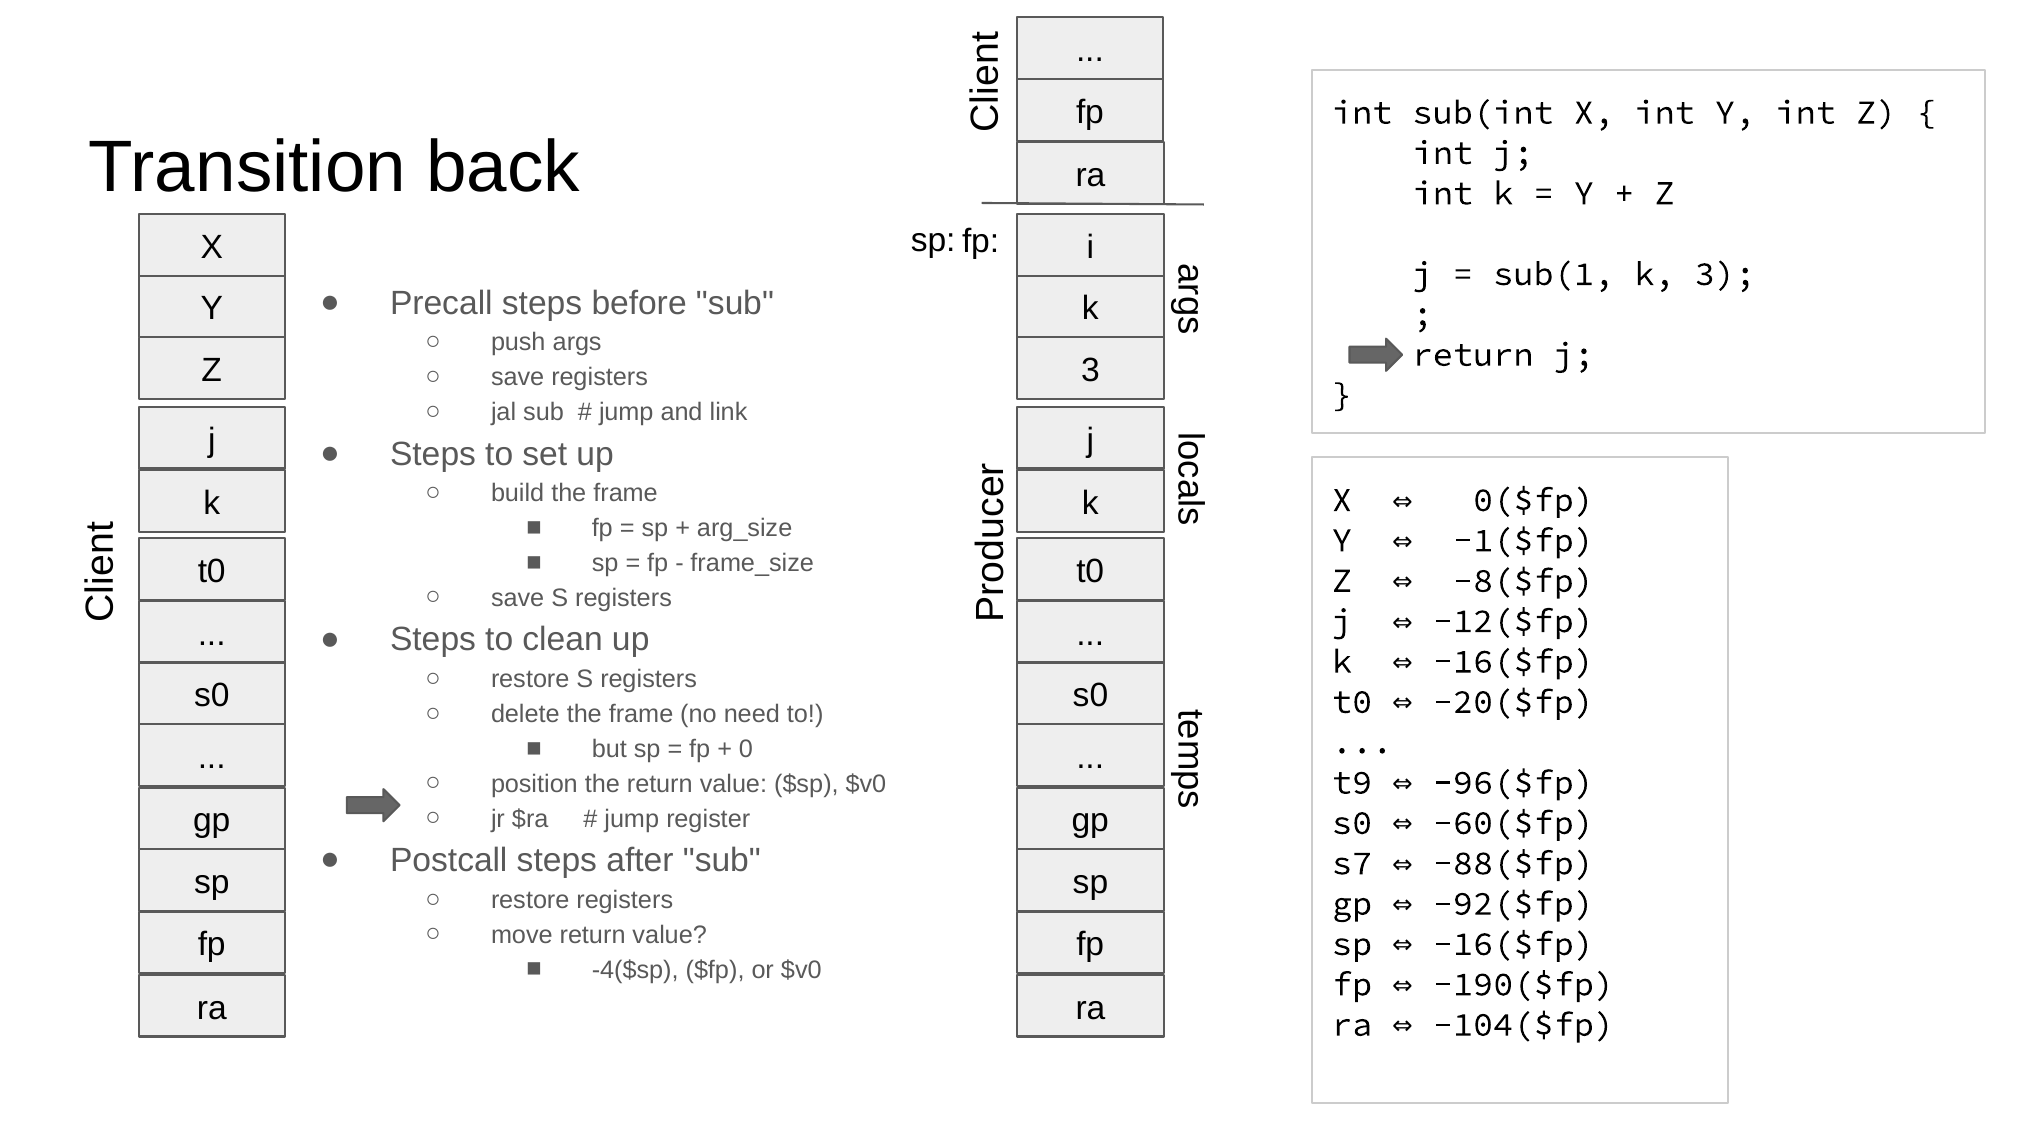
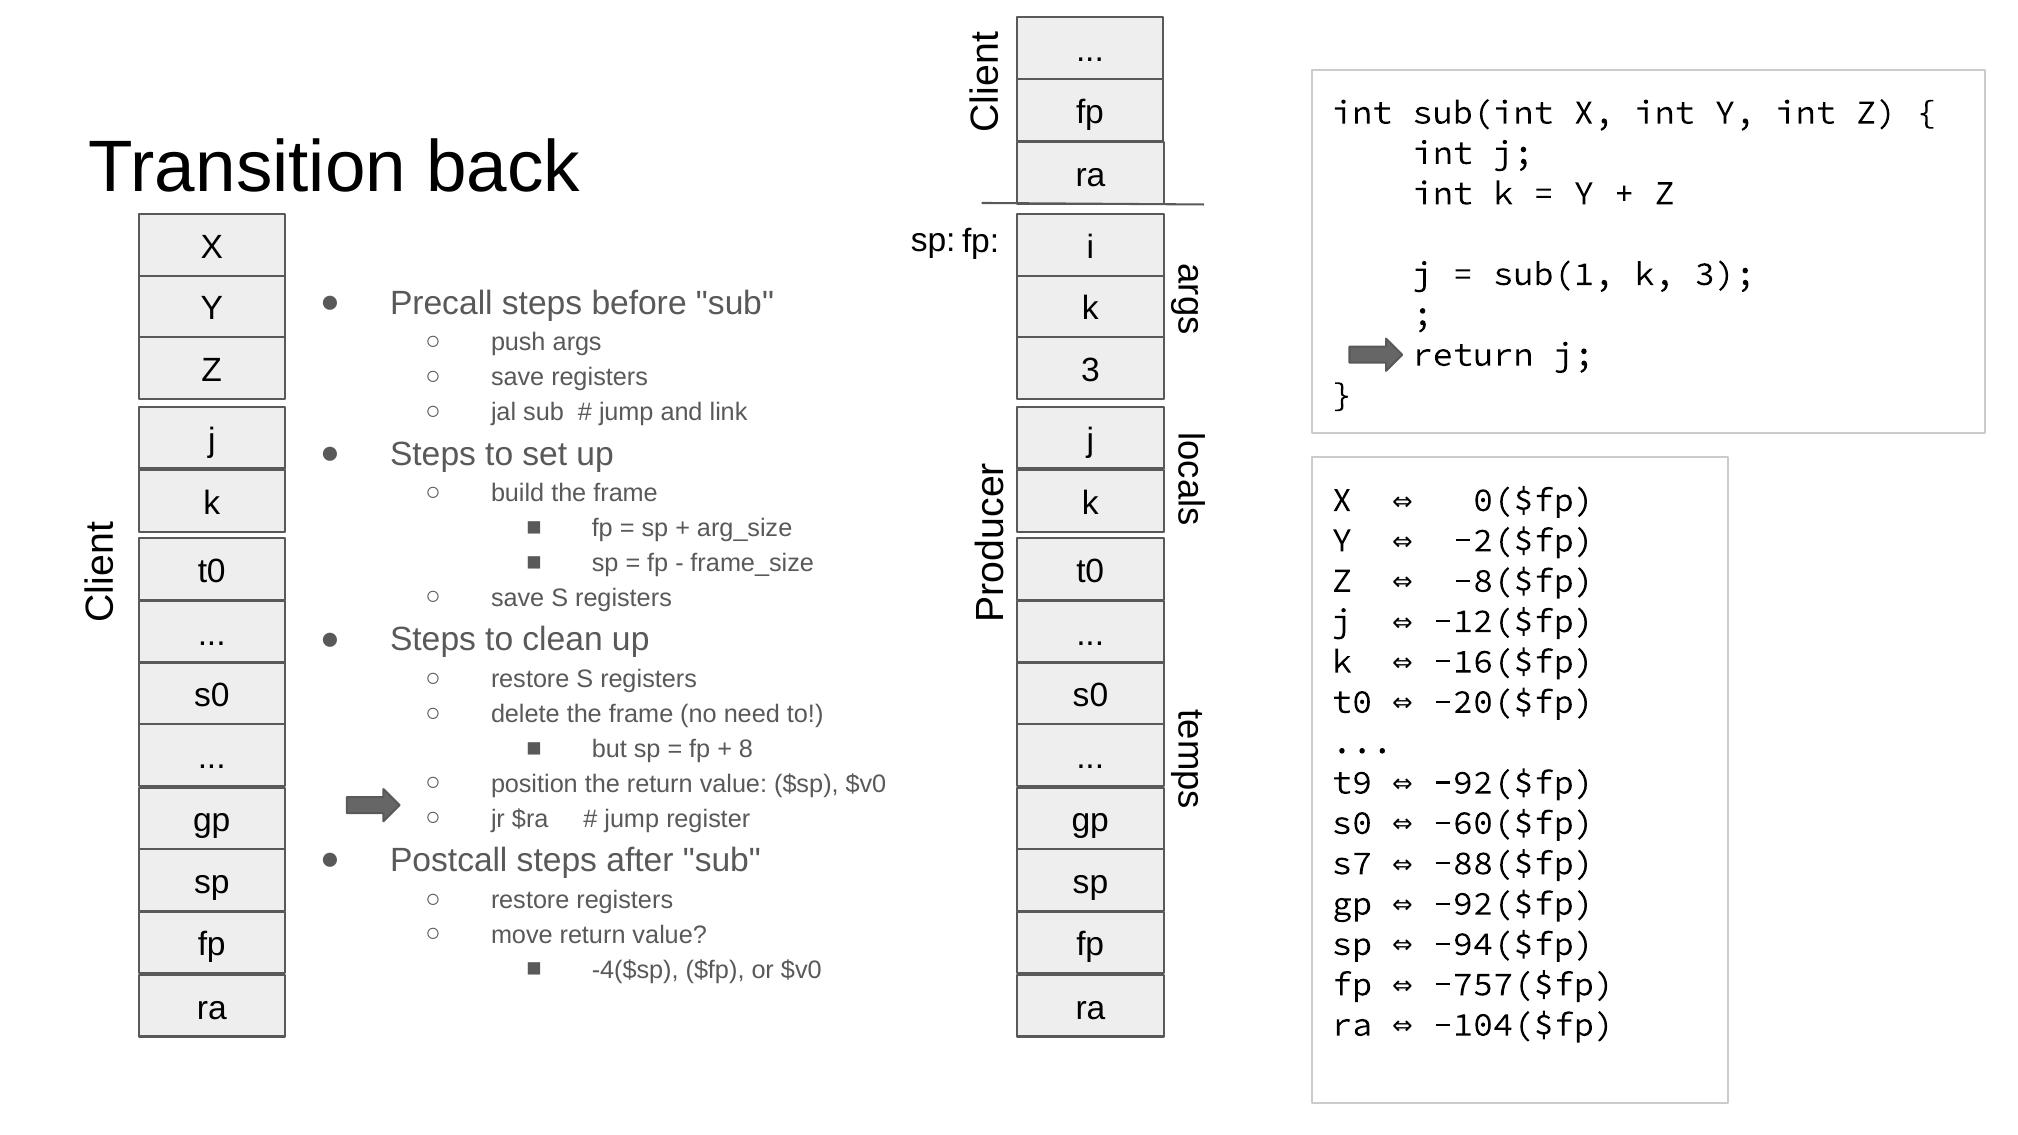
-1($fp: -1($fp -> -2($fp
0: 0 -> 8
t9 -96($fp: -96($fp -> -92($fp
sp -16($fp: -16($fp -> -94($fp
-190($fp: -190($fp -> -757($fp
